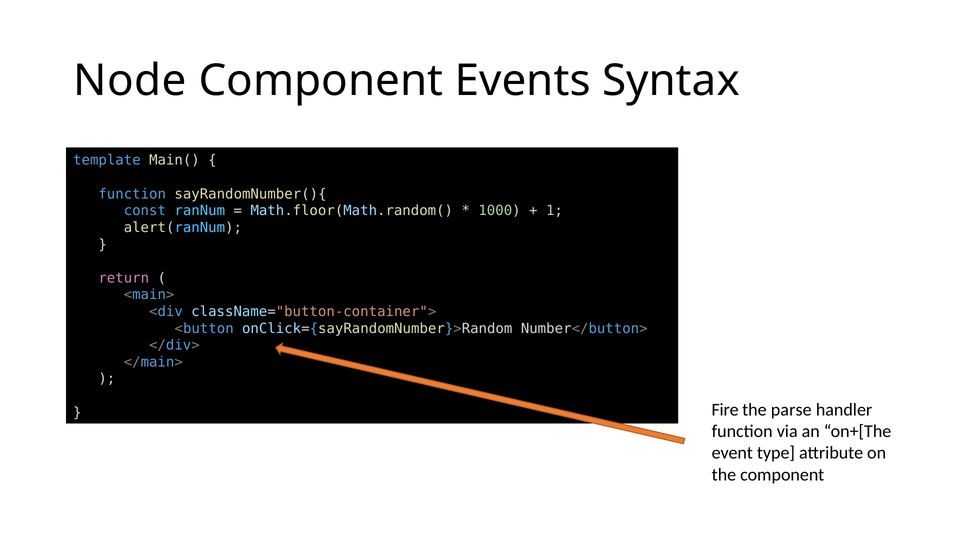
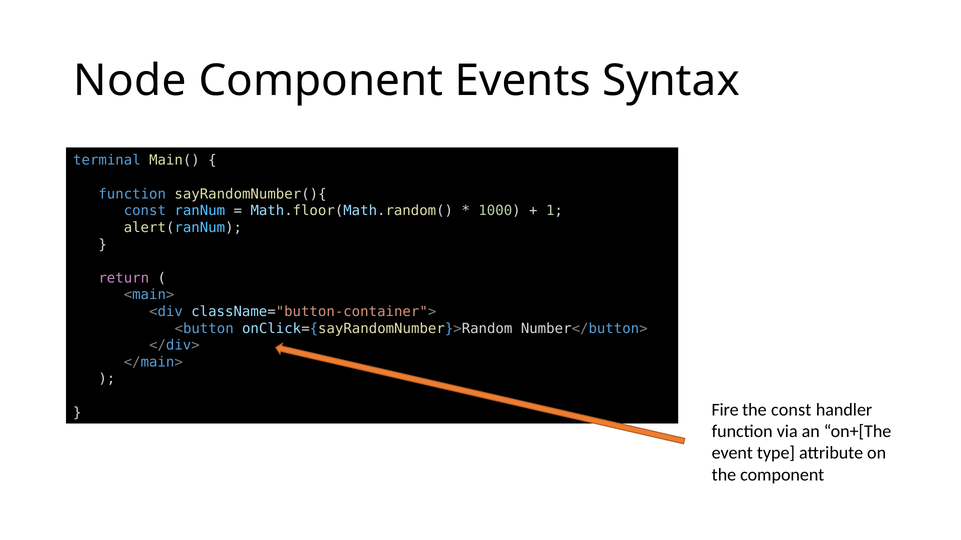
template: template -> terminal
the parse: parse -> const
